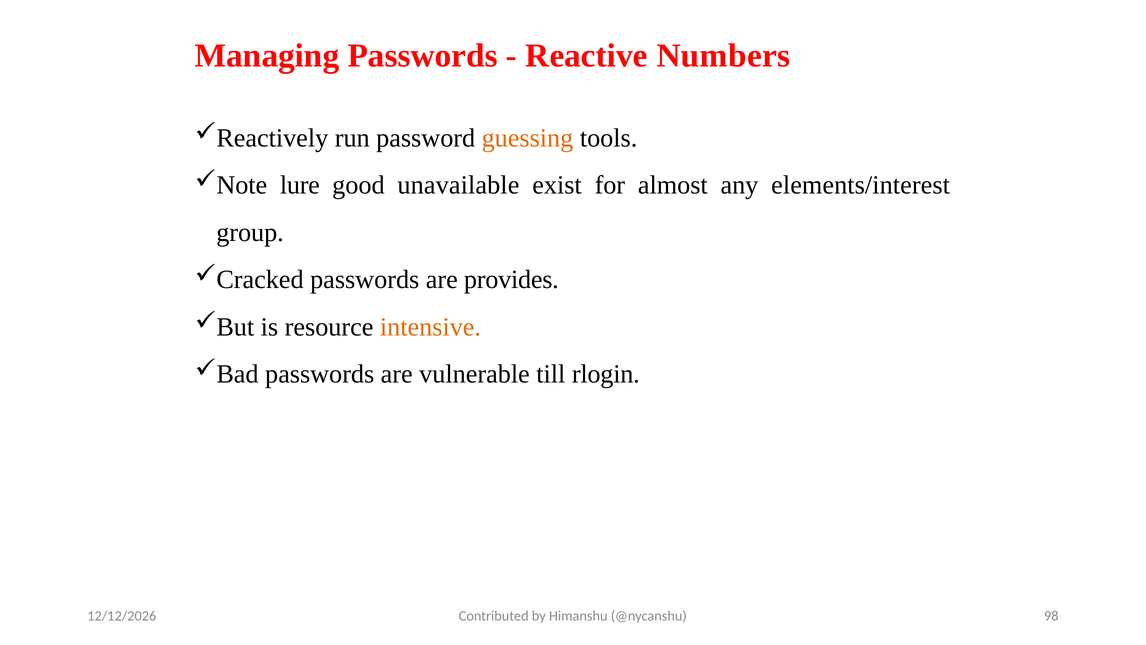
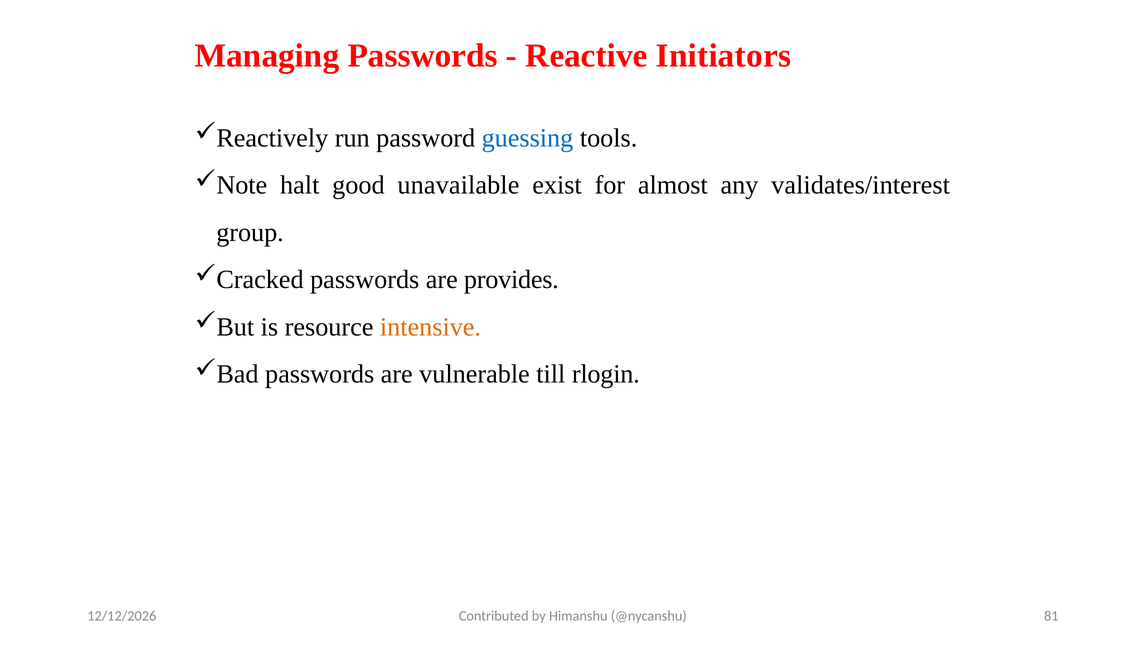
Numbers: Numbers -> Initiators
guessing colour: orange -> blue
lure: lure -> halt
elements/interest: elements/interest -> validates/interest
98: 98 -> 81
